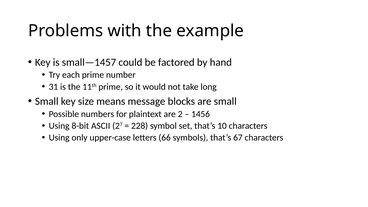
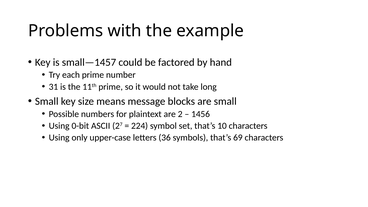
8-bit: 8-bit -> 0-bit
228: 228 -> 224
66: 66 -> 36
67: 67 -> 69
